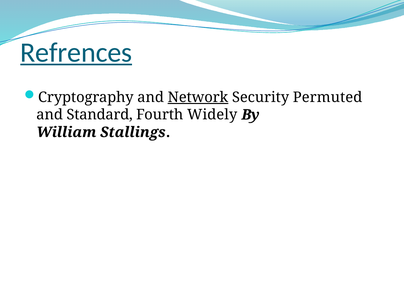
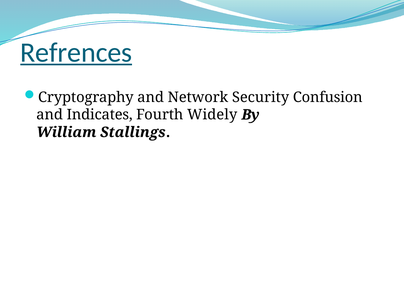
Network underline: present -> none
Permuted: Permuted -> Confusion
Standard: Standard -> Indicates
